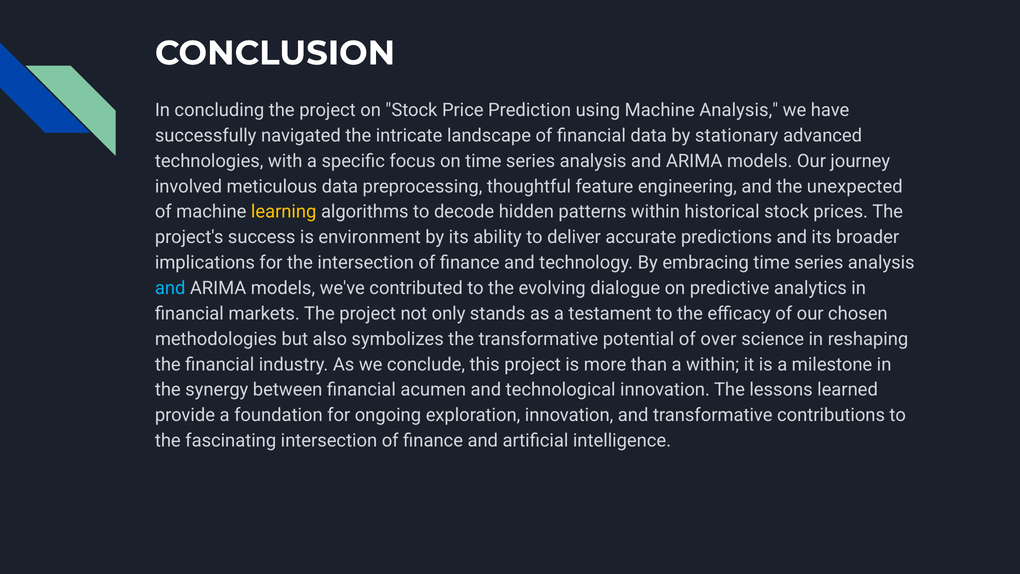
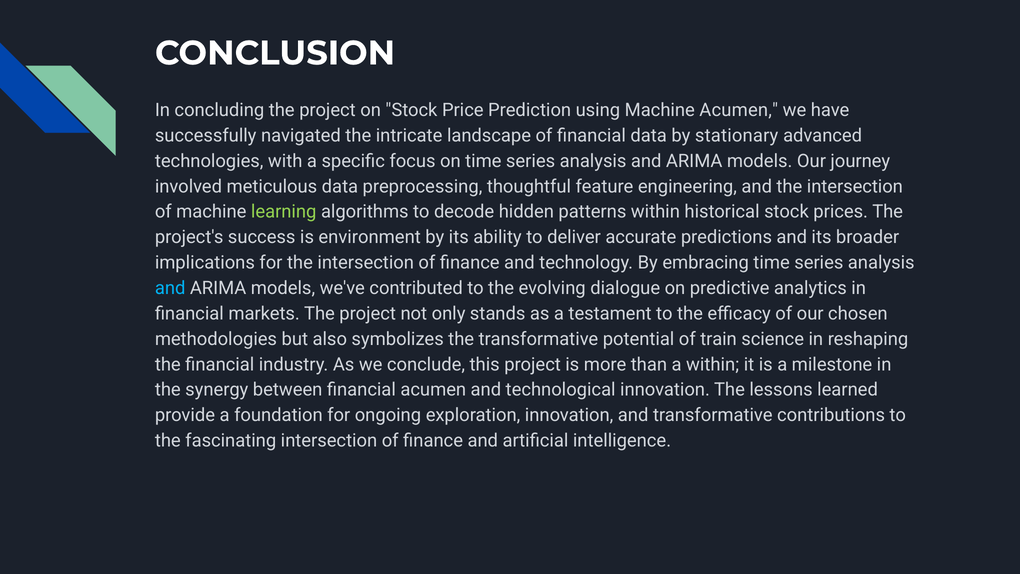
Machine Analysis: Analysis -> Acumen
and the unexpected: unexpected -> intersection
learning colour: yellow -> light green
over: over -> train
